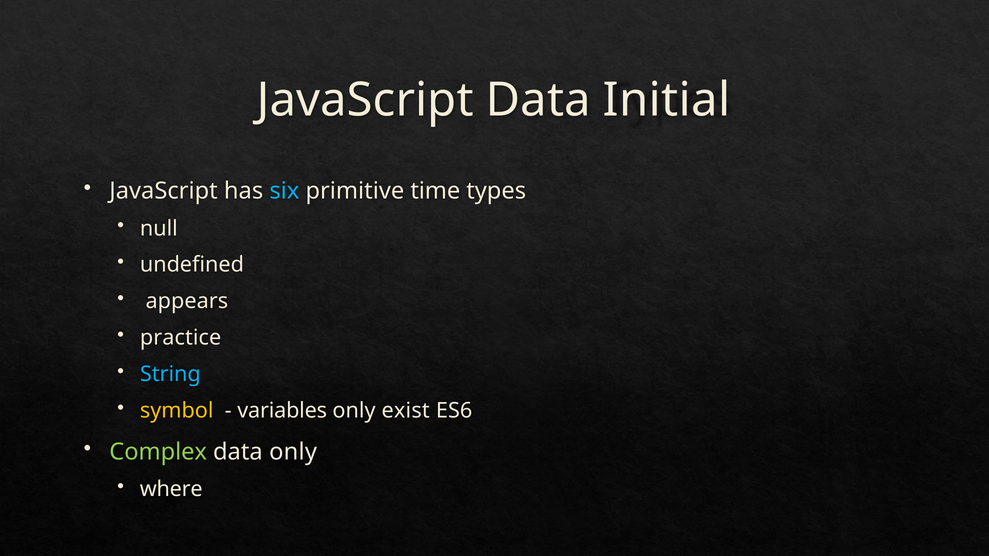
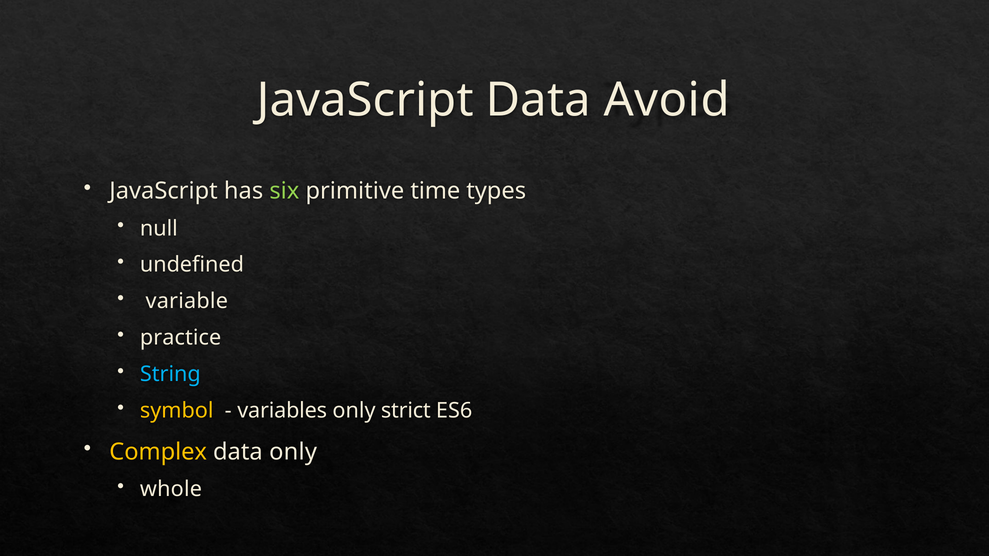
Initial: Initial -> Avoid
six colour: light blue -> light green
appears: appears -> variable
exist: exist -> strict
Complex colour: light green -> yellow
where: where -> whole
